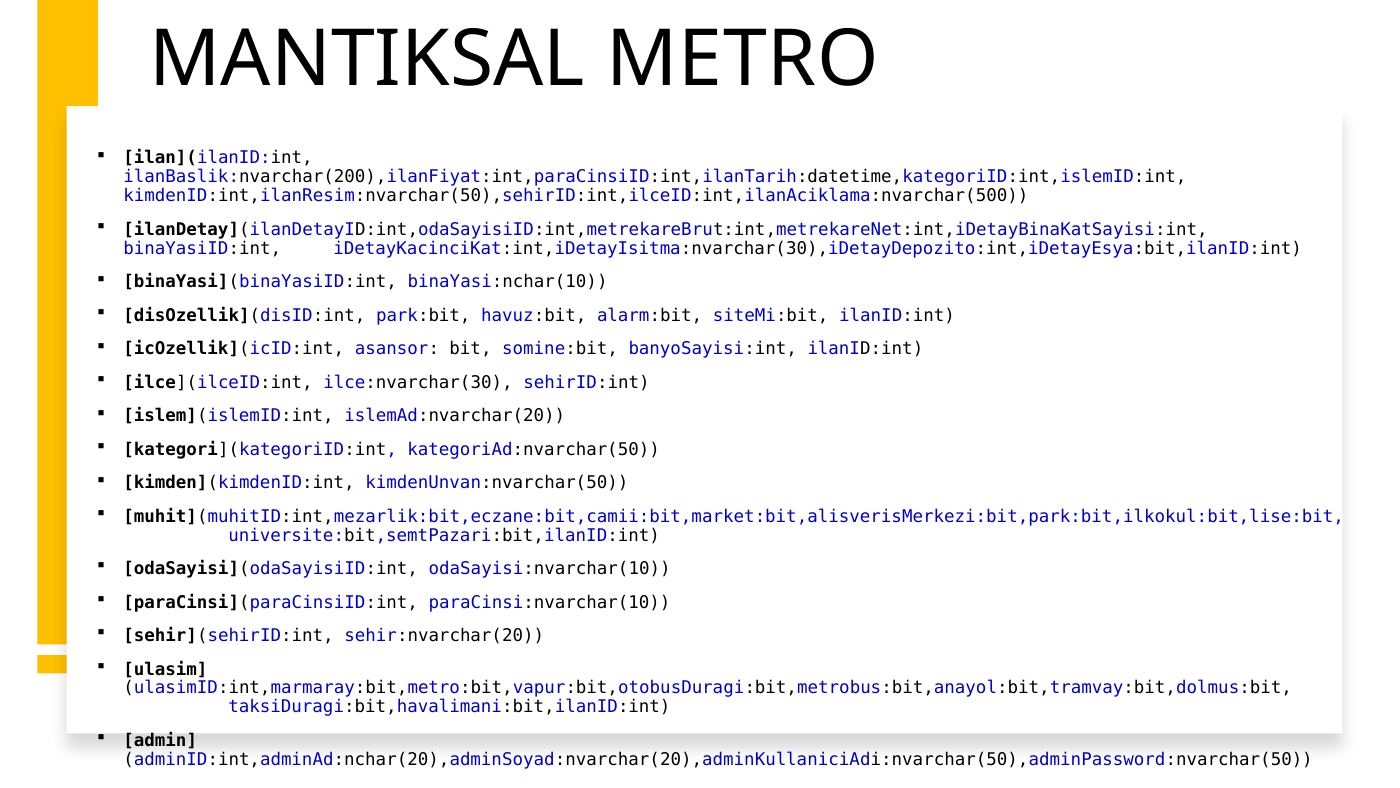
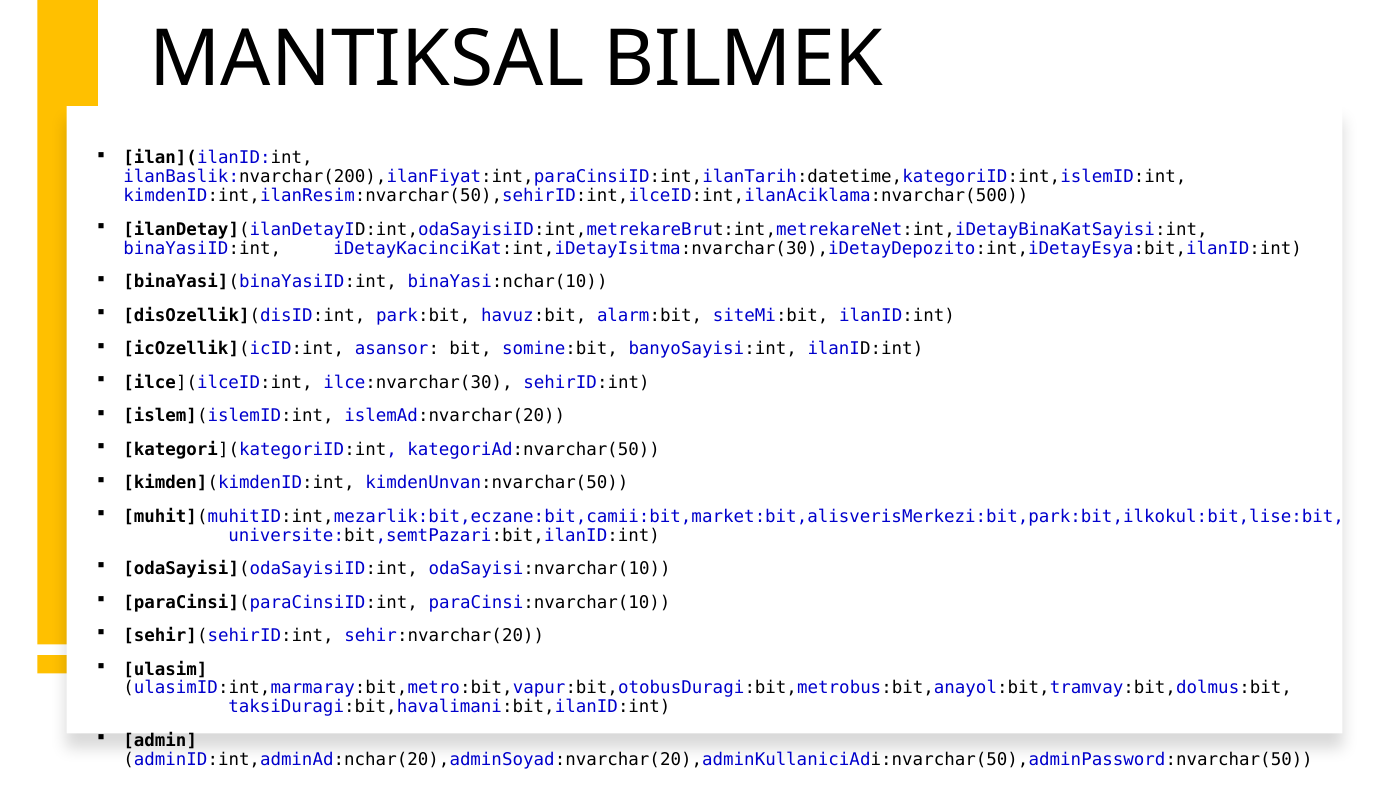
METRO: METRO -> BILMEK
